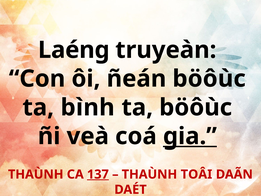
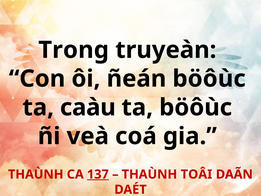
Laéng: Laéng -> Trong
bình: bình -> caàu
gia underline: present -> none
